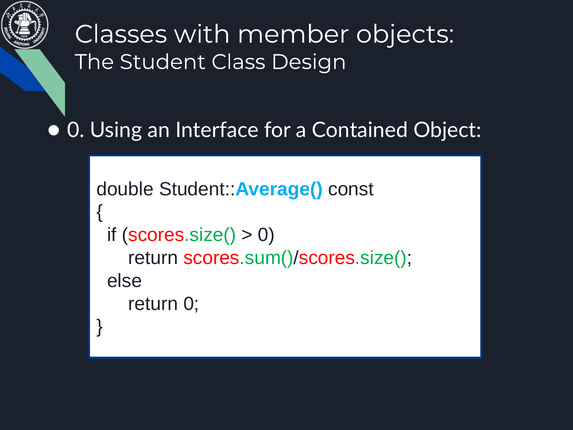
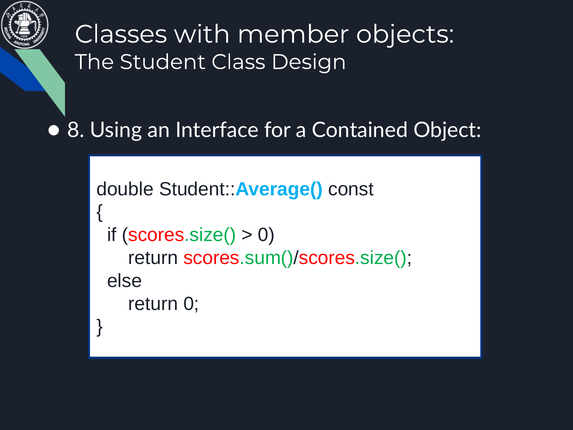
0 at (76, 130): 0 -> 8
